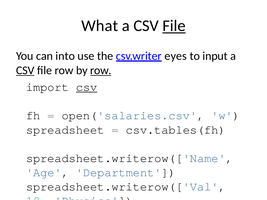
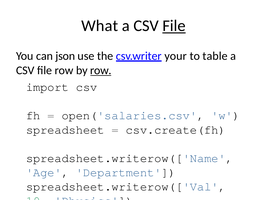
into: into -> json
eyes: eyes -> your
input: input -> table
CSV at (25, 71) underline: present -> none
csv at (87, 87) underline: present -> none
csv.tables(fh: csv.tables(fh -> csv.create(fh
